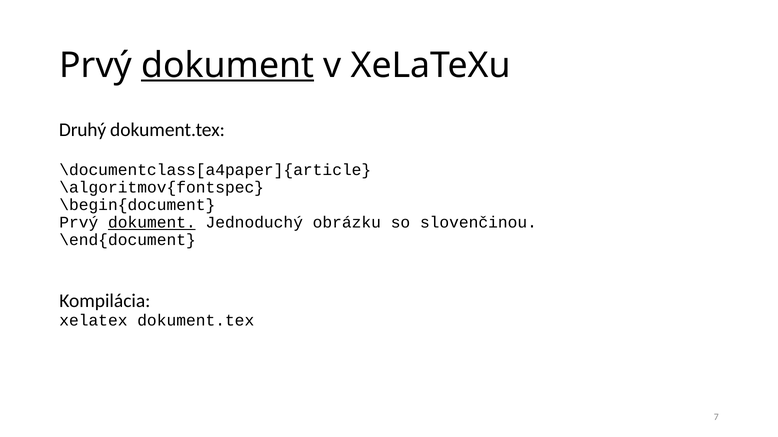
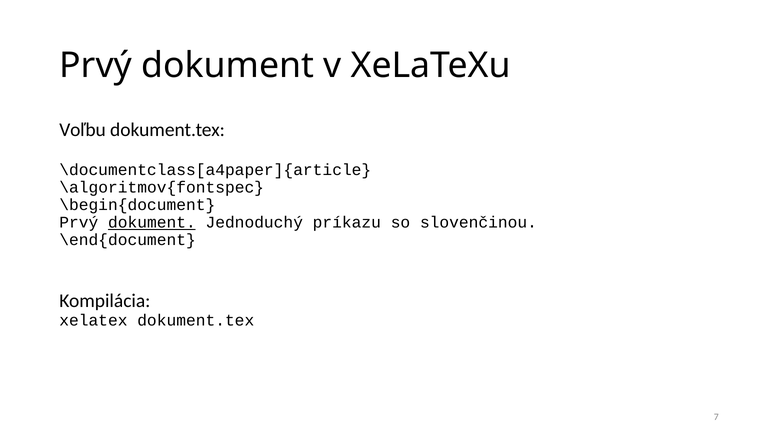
dokument at (228, 65) underline: present -> none
Druhý: Druhý -> Voľbu
obrázku: obrázku -> príkazu
